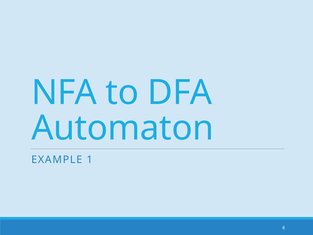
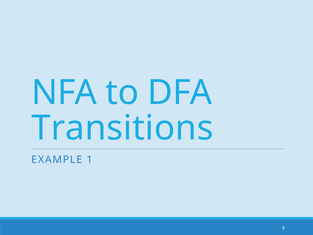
Automaton: Automaton -> Transitions
